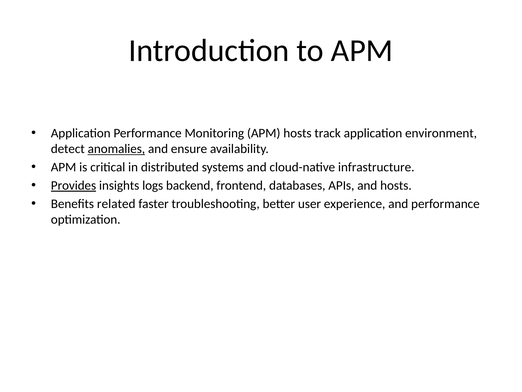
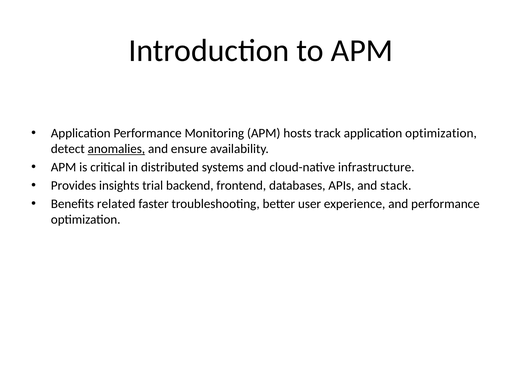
application environment: environment -> optimization
Provides underline: present -> none
logs: logs -> trial
and hosts: hosts -> stack
